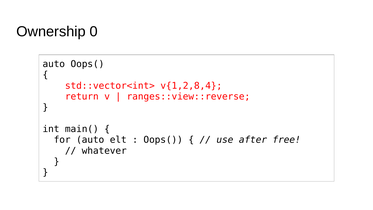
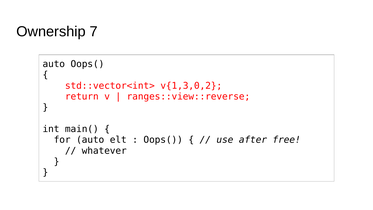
0: 0 -> 7
v{1,2,8,4: v{1,2,8,4 -> v{1,3,0,2
